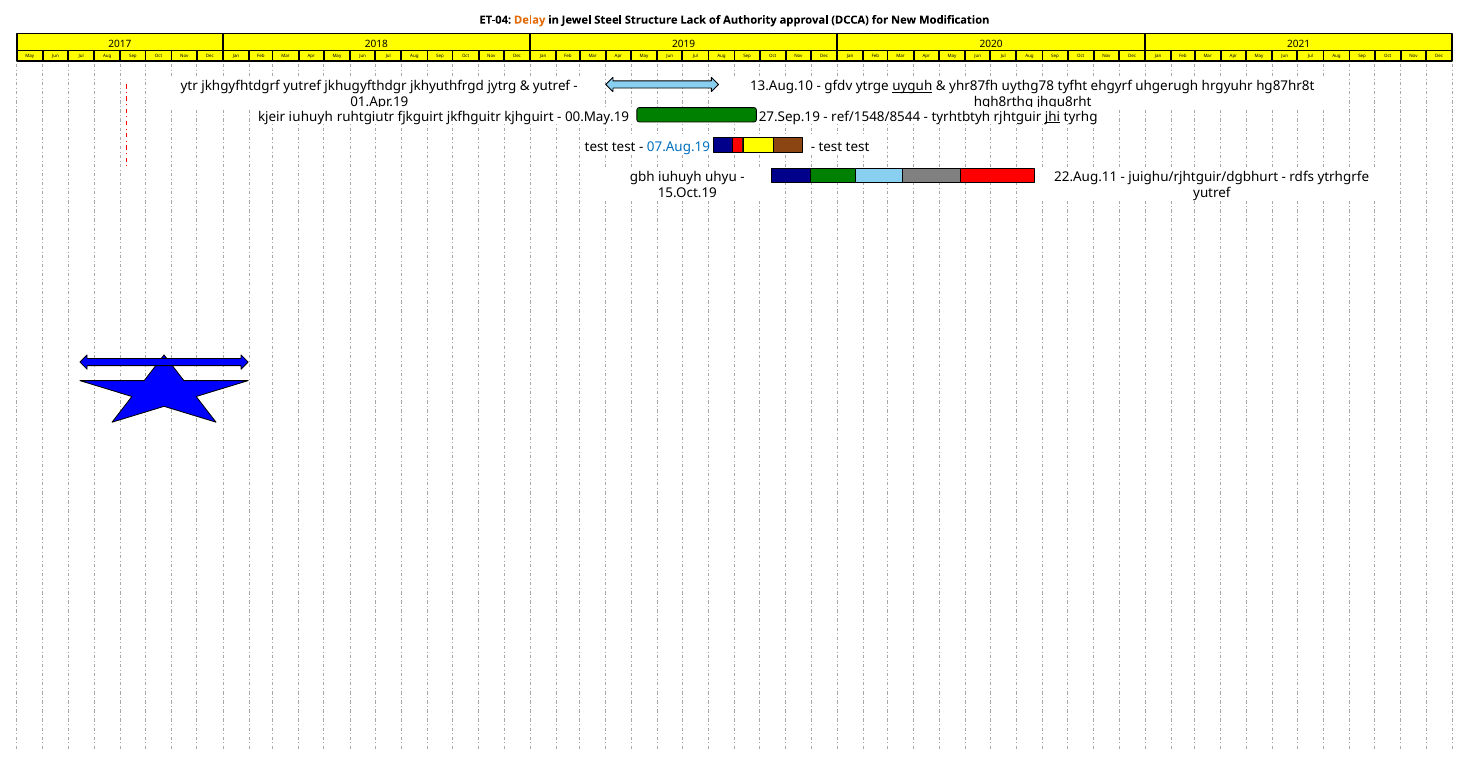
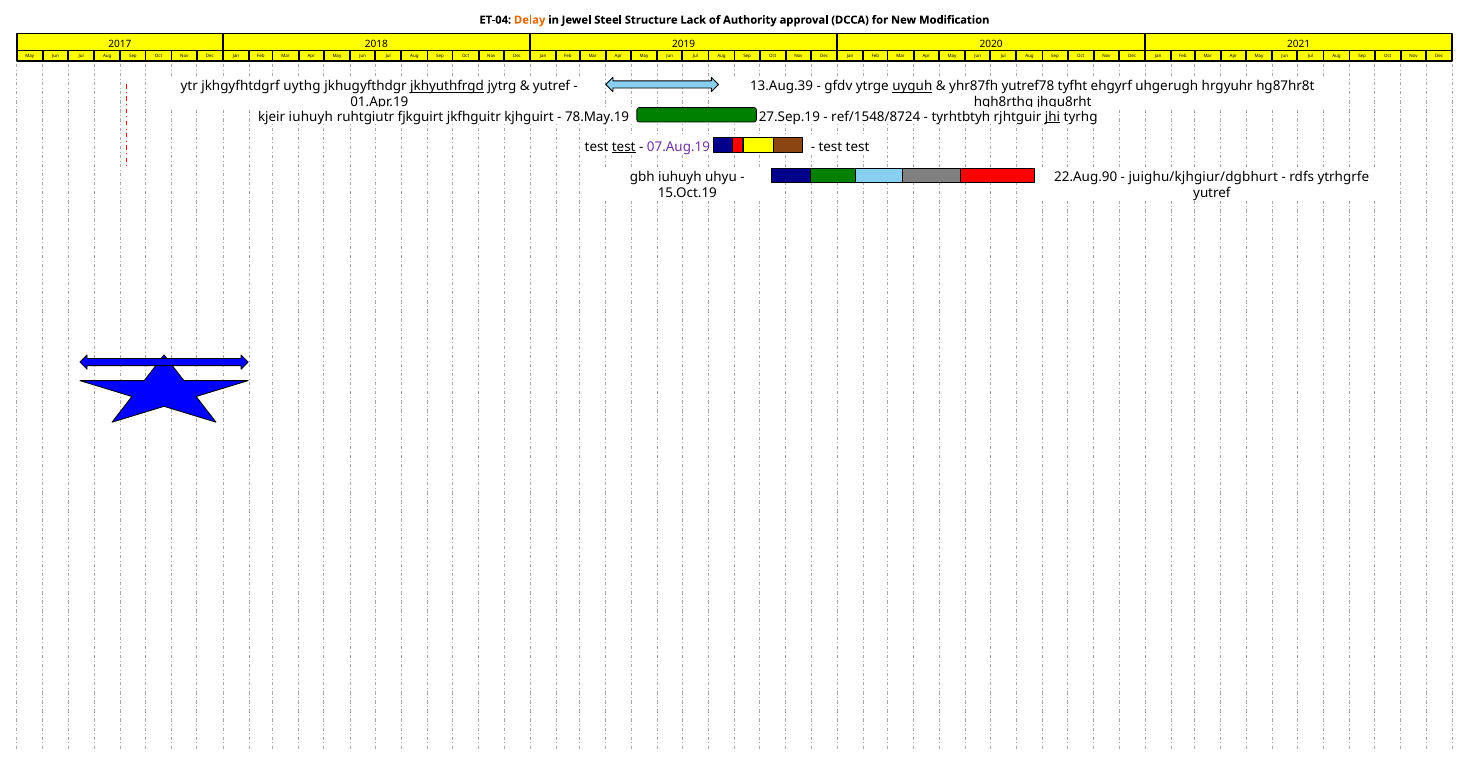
jkhgyfhtdgrf yutref: yutref -> uythg
jkhyuthfrgd underline: none -> present
13.Aug.10: 13.Aug.10 -> 13.Aug.39
uythg78: uythg78 -> yutref78
00.May.19: 00.May.19 -> 78.May.19
ref/1548/8544: ref/1548/8544 -> ref/1548/8724
test at (624, 147) underline: none -> present
07.Aug.19 colour: blue -> purple
22.Aug.11: 22.Aug.11 -> 22.Aug.90
juighu/rjhtguir/dgbhurt: juighu/rjhtguir/dgbhurt -> juighu/kjhgiur/dgbhurt
